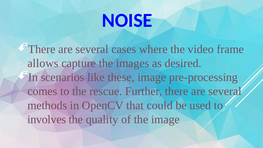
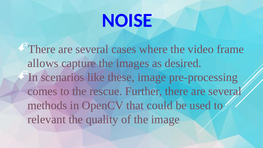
involves: involves -> relevant
